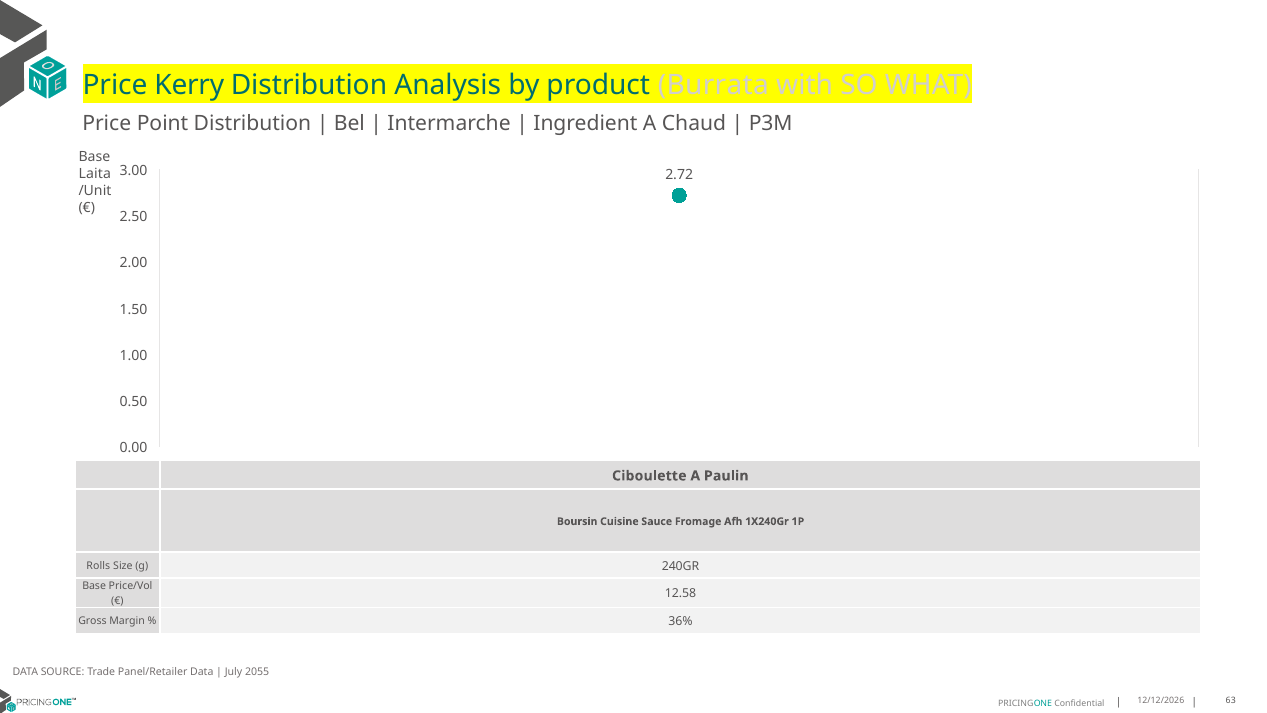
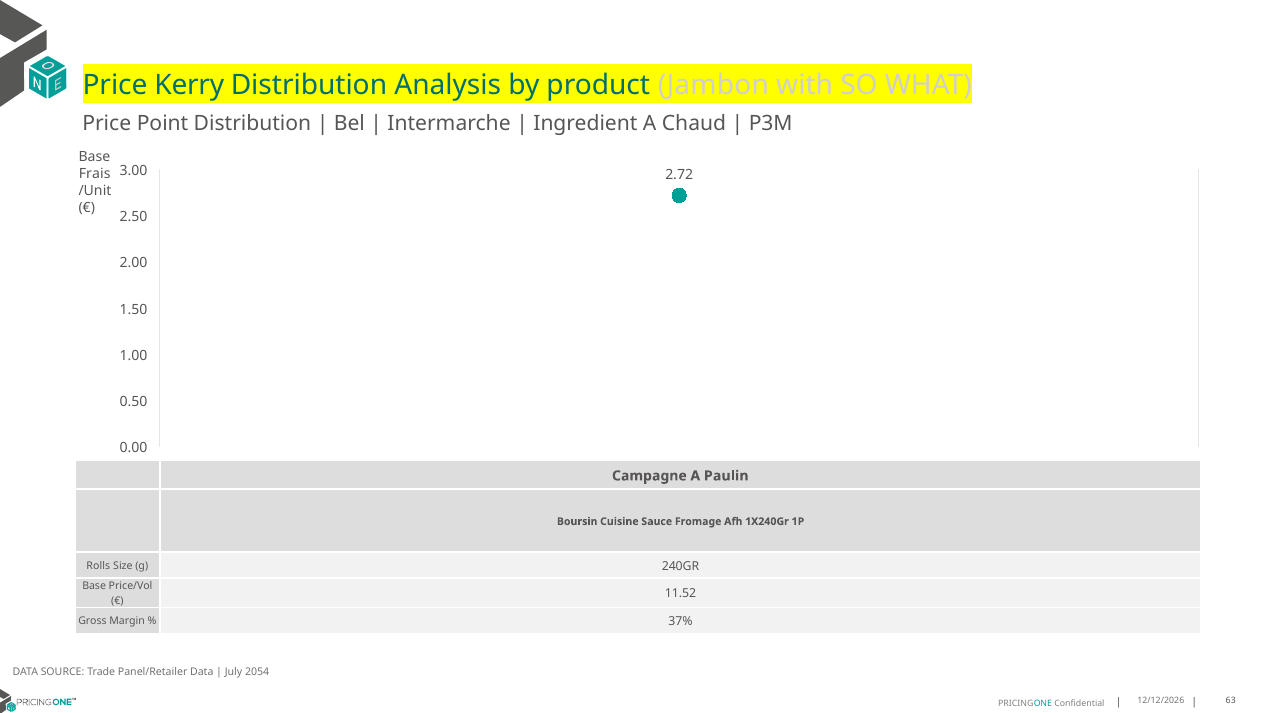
Burrata: Burrata -> Jambon
Laita: Laita -> Frais
Ciboulette: Ciboulette -> Campagne
12.58: 12.58 -> 11.52
36%: 36% -> 37%
2055: 2055 -> 2054
